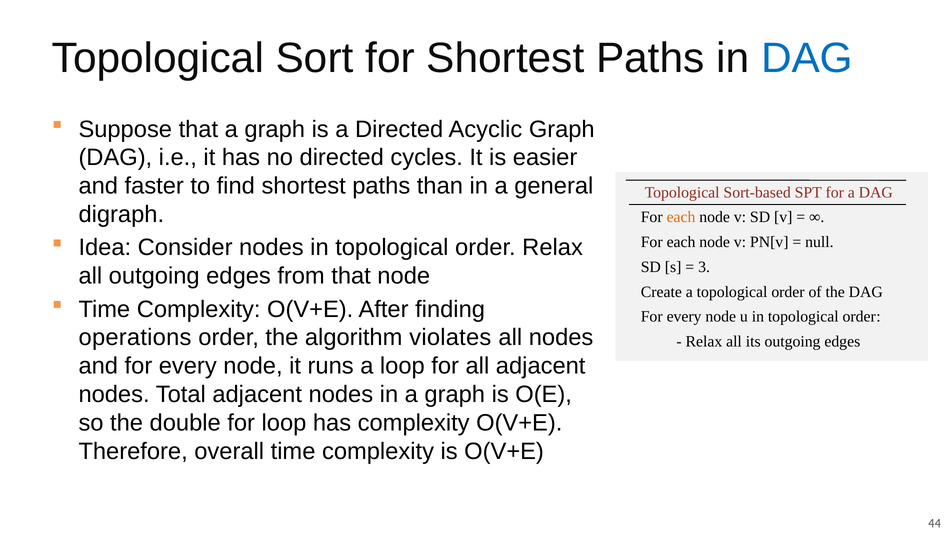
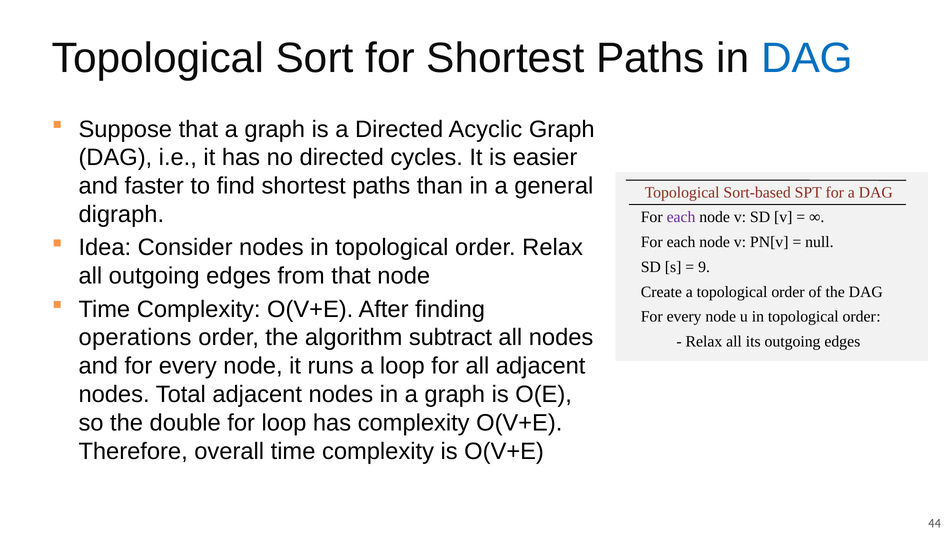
each at (681, 217) colour: orange -> purple
3: 3 -> 9
violates: violates -> subtract
